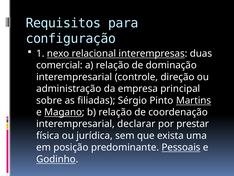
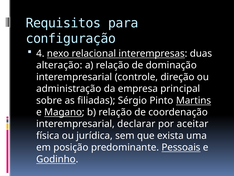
1: 1 -> 4
comercial: comercial -> alteração
prestar: prestar -> aceitar
